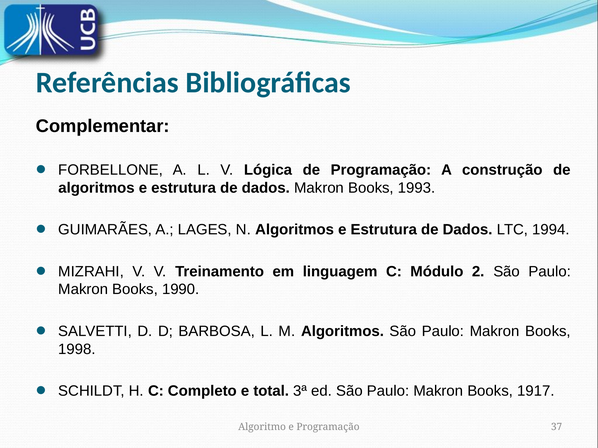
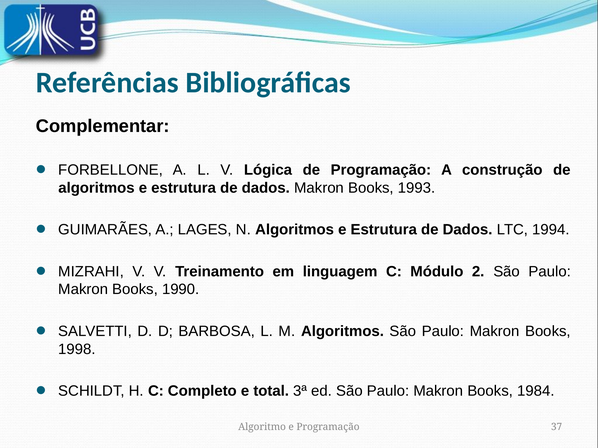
1917: 1917 -> 1984
